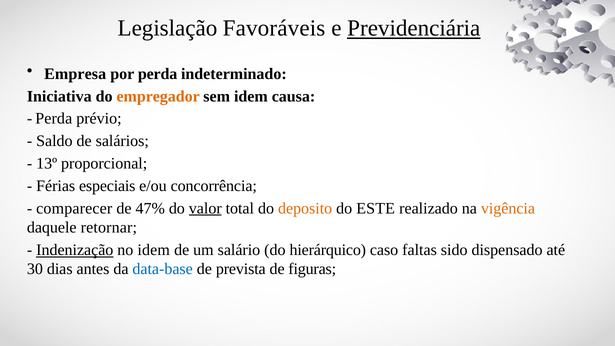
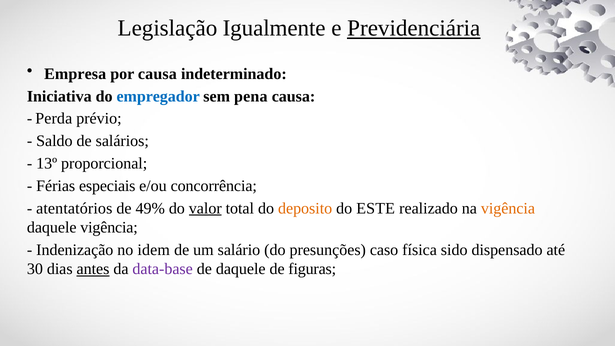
Favoráveis: Favoráveis -> Igualmente
por perda: perda -> causa
empregador colour: orange -> blue
sem idem: idem -> pena
comparecer: comparecer -> atentatórios
47%: 47% -> 49%
daquele retornar: retornar -> vigência
Indenização underline: present -> none
hierárquico: hierárquico -> presunções
faltas: faltas -> física
antes underline: none -> present
data-base colour: blue -> purple
de prevista: prevista -> daquele
